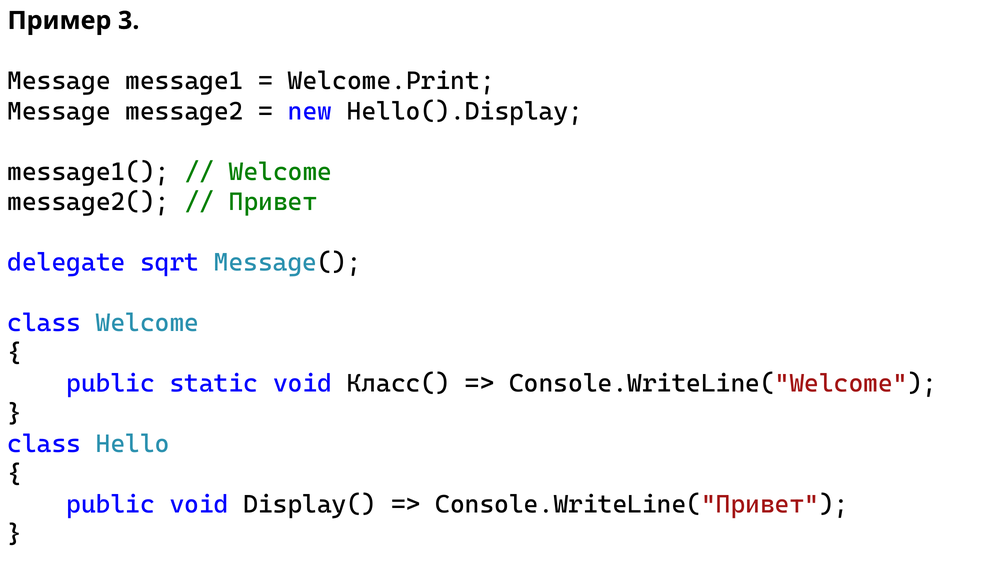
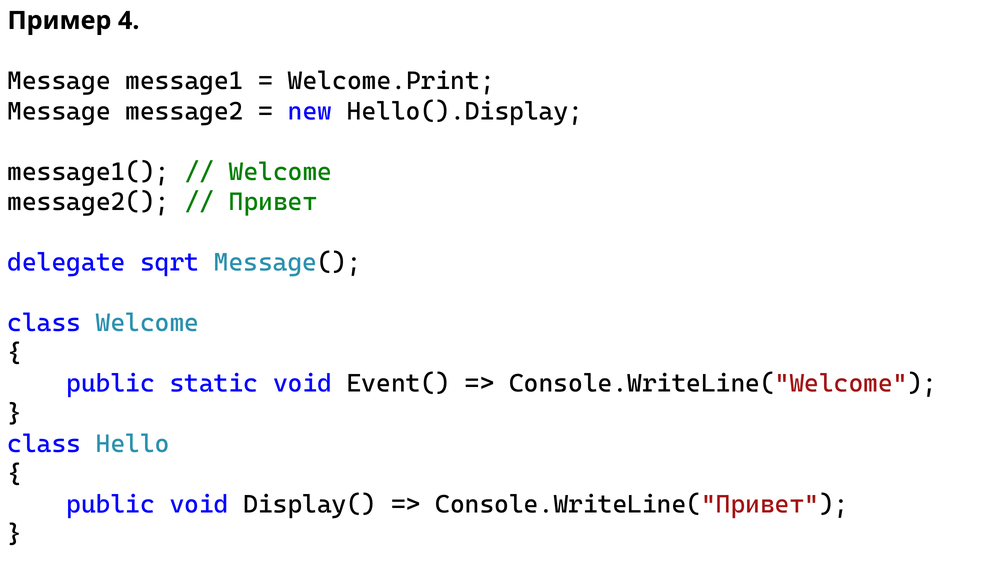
3: 3 -> 4
Класс(: Класс( -> Event(
